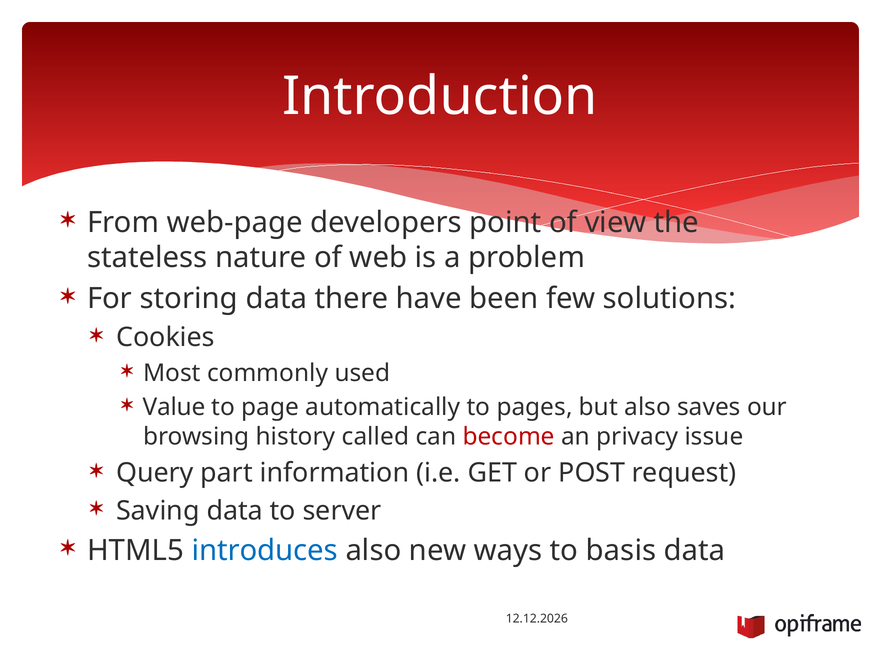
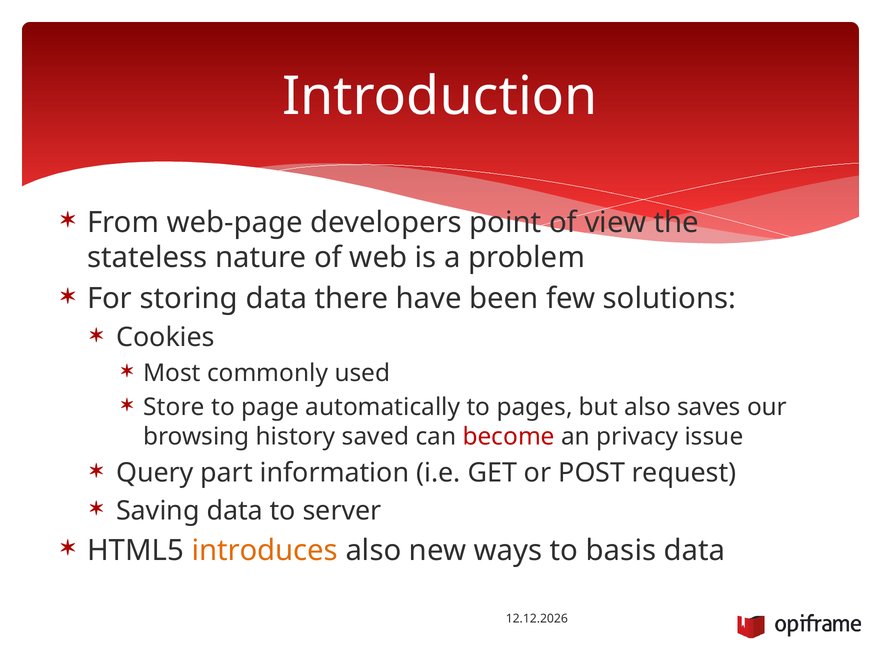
Value: Value -> Store
called: called -> saved
introduces colour: blue -> orange
